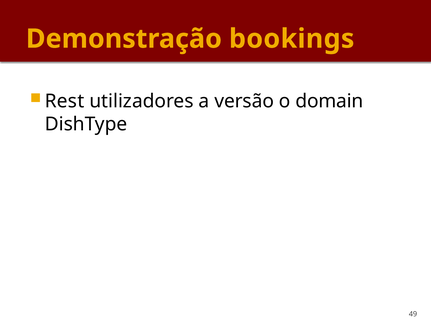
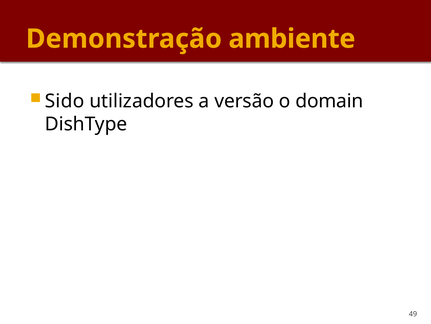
bookings: bookings -> ambiente
Rest: Rest -> Sido
